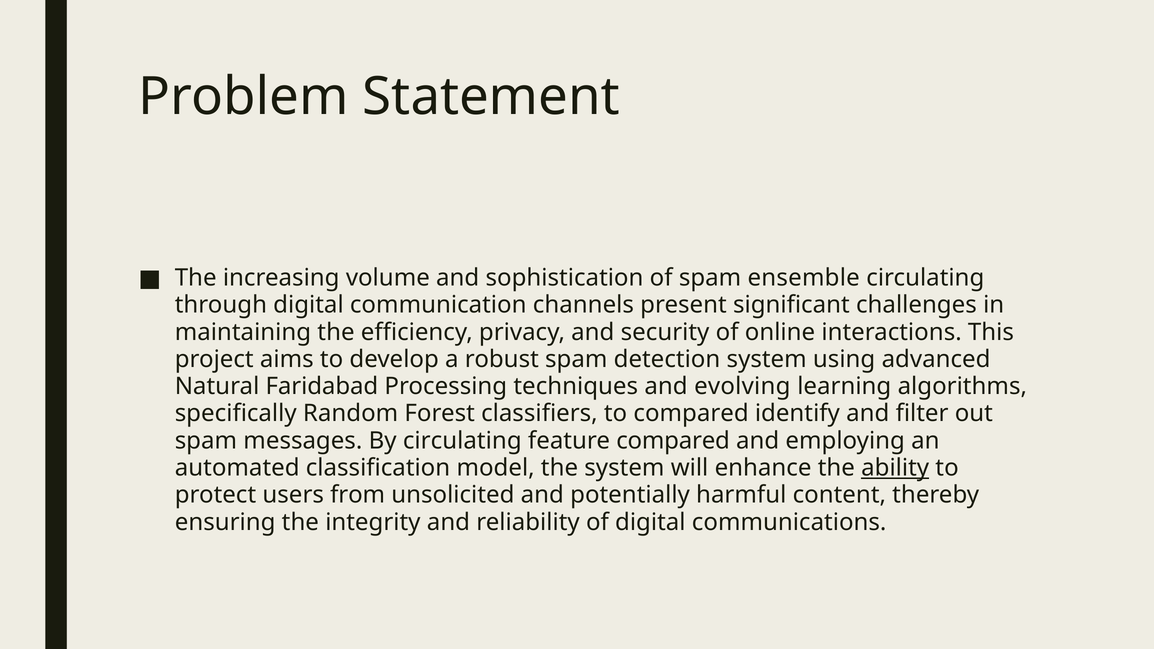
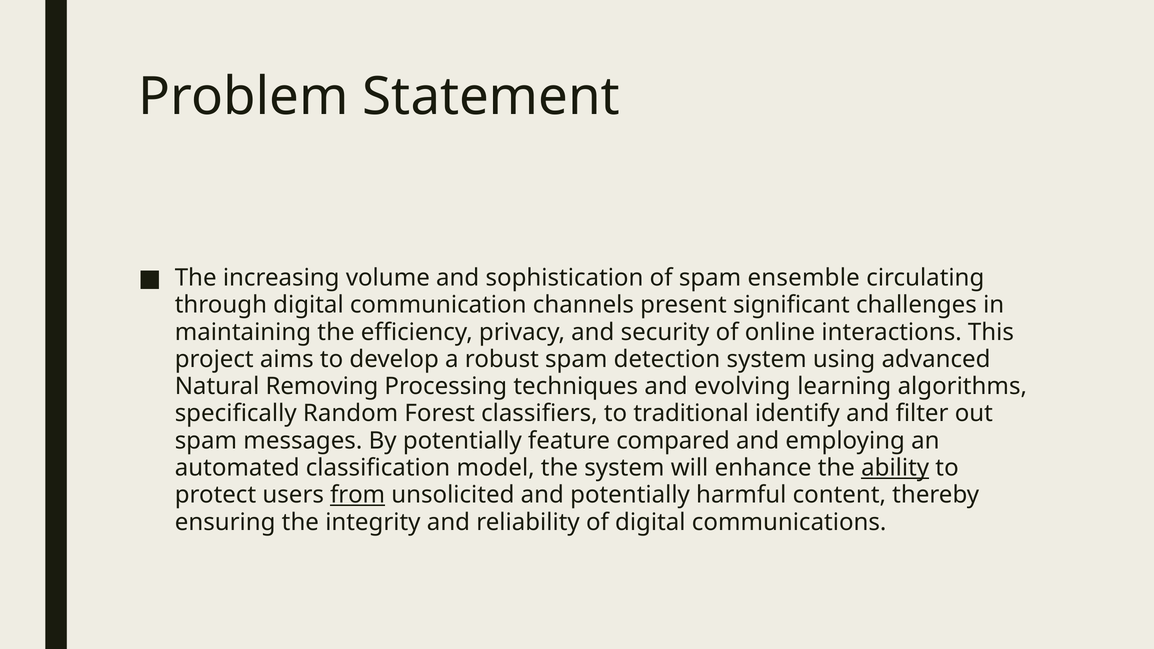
Faridabad: Faridabad -> Removing
to compared: compared -> traditional
By circulating: circulating -> potentially
from underline: none -> present
